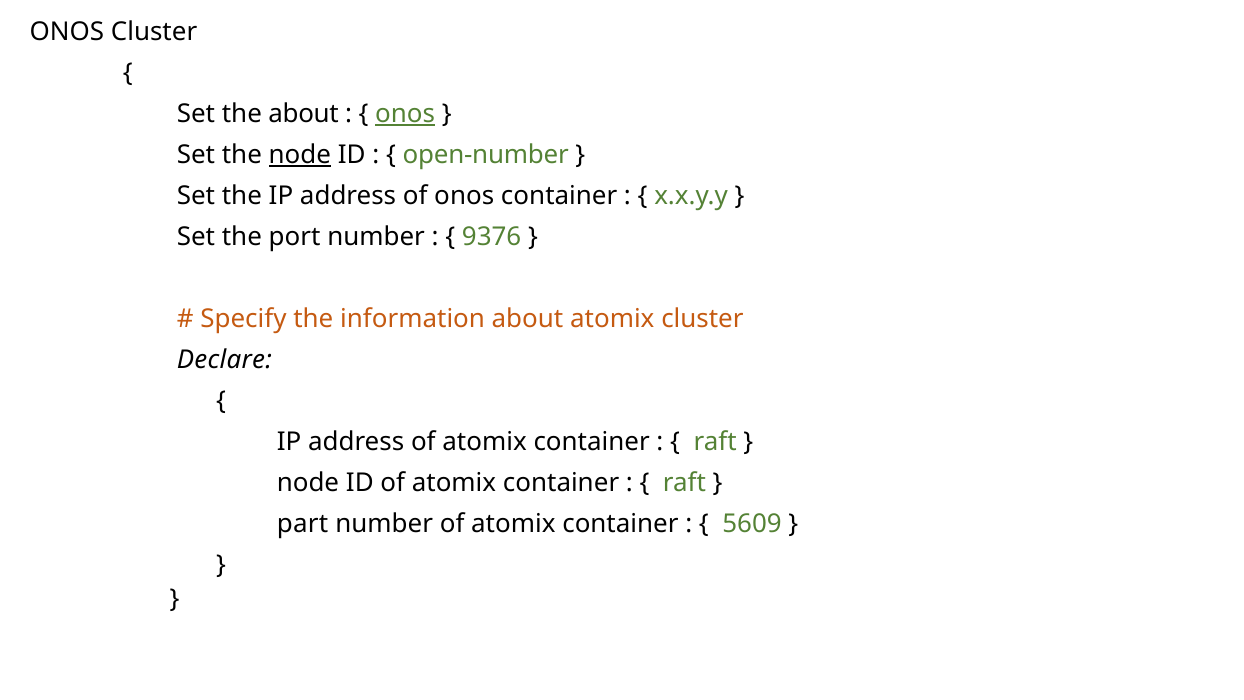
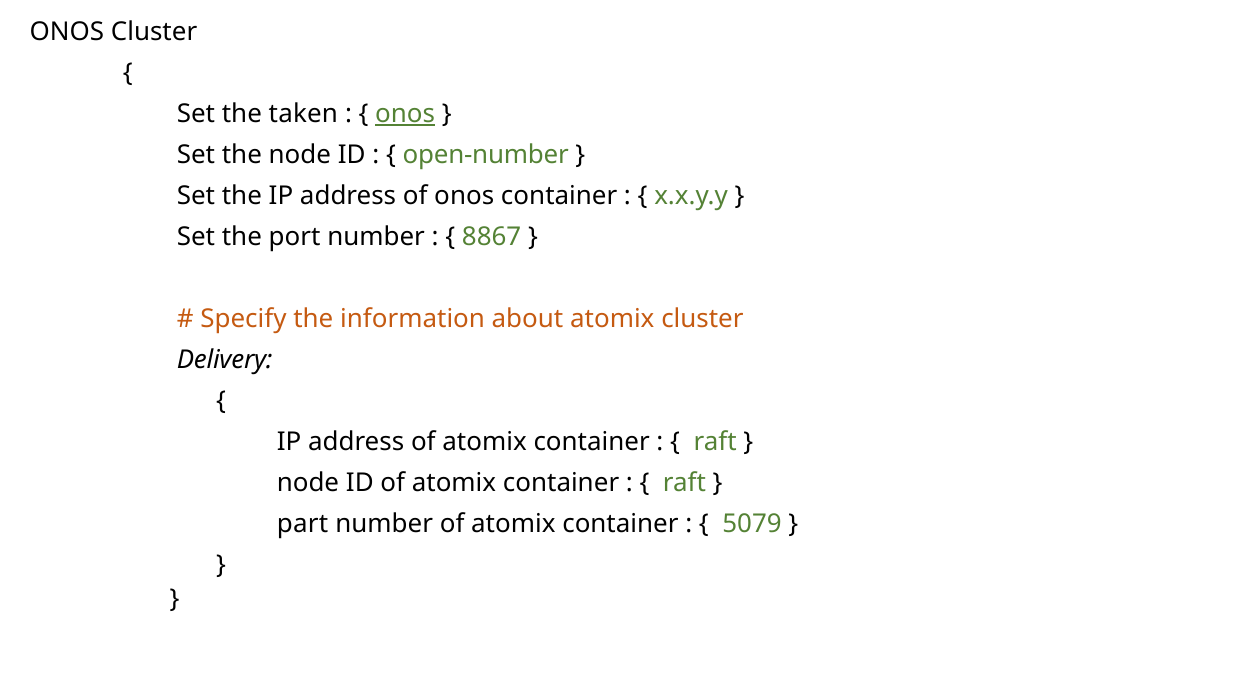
the about: about -> taken
node at (300, 155) underline: present -> none
9376: 9376 -> 8867
Declare: Declare -> Delivery
5609: 5609 -> 5079
